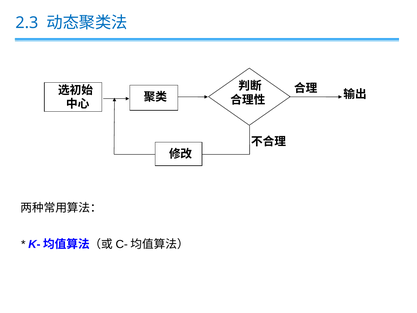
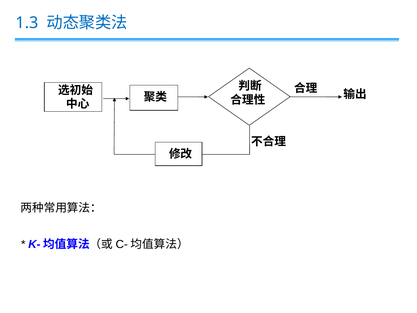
2.3: 2.3 -> 1.3
